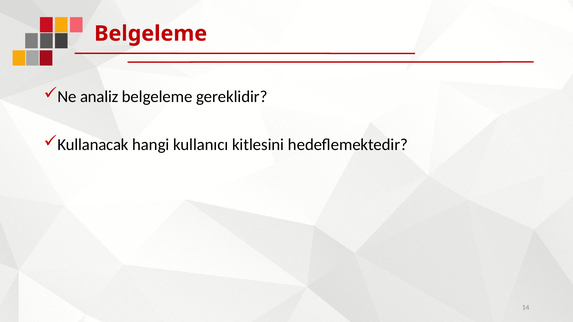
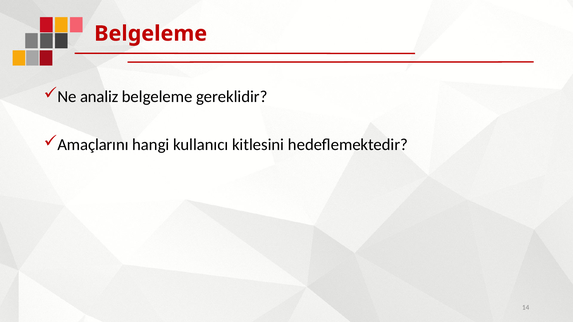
Kullanacak: Kullanacak -> Amaçlarını
